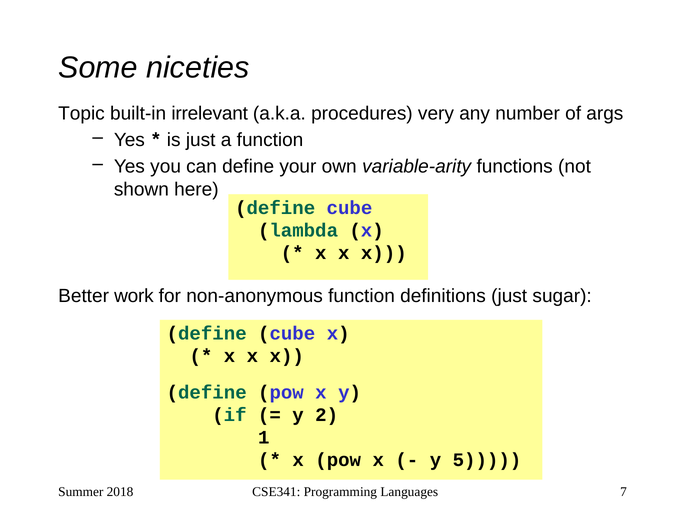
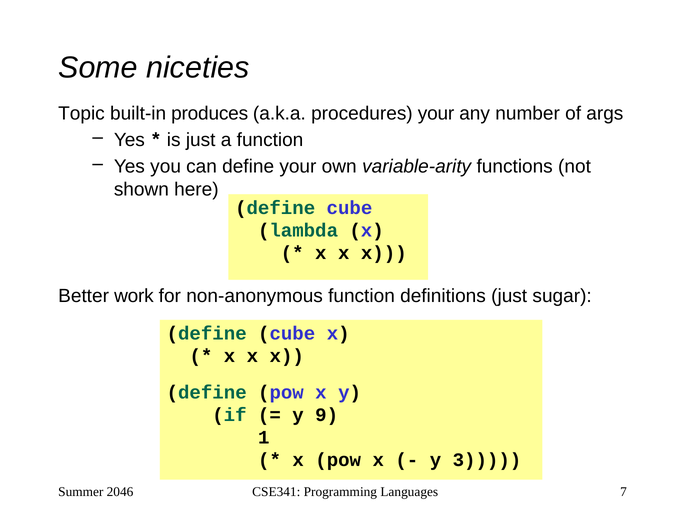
irrelevant: irrelevant -> produces
procedures very: very -> your
2: 2 -> 9
5: 5 -> 3
2018: 2018 -> 2046
